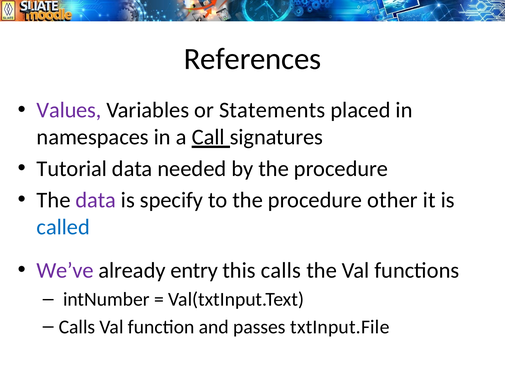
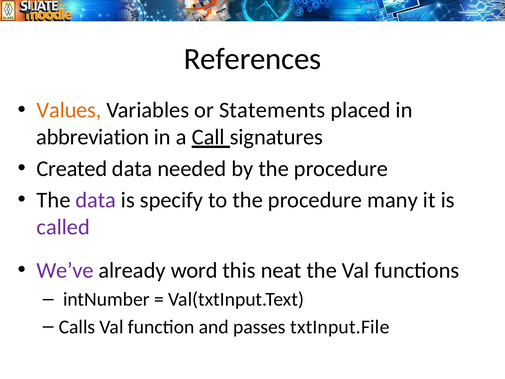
Values colour: purple -> orange
namespaces: namespaces -> abbreviation
Tutorial: Tutorial -> Created
other: other -> many
called colour: blue -> purple
entry: entry -> word
this calls: calls -> neat
